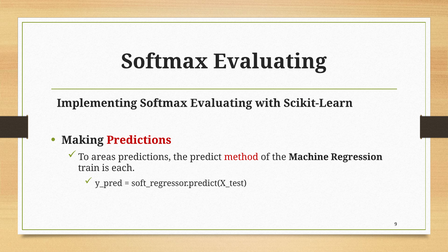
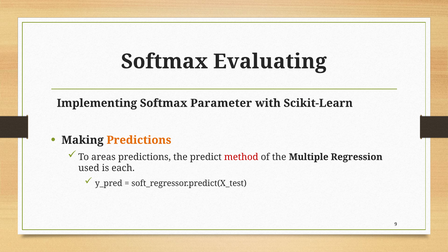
Implementing Softmax Evaluating: Evaluating -> Parameter
Predictions at (139, 140) colour: red -> orange
Machine: Machine -> Multiple
train: train -> used
